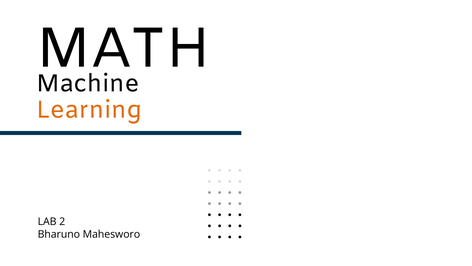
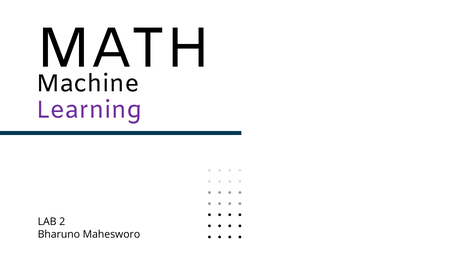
Learning colour: orange -> purple
